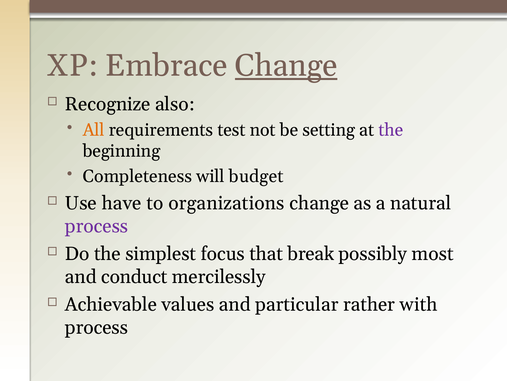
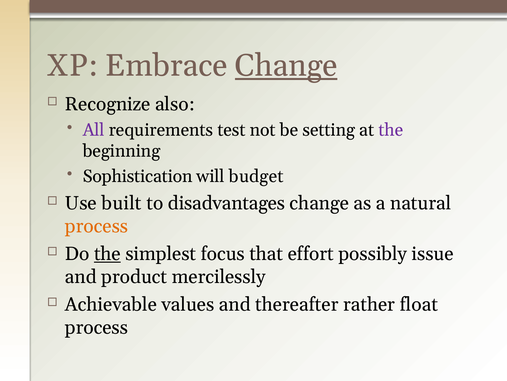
All colour: orange -> purple
Completeness: Completeness -> Sophistication
have: have -> built
organizations: organizations -> disadvantages
process at (97, 226) colour: purple -> orange
the at (107, 253) underline: none -> present
break: break -> effort
most: most -> issue
conduct: conduct -> product
particular: particular -> thereafter
with: with -> float
